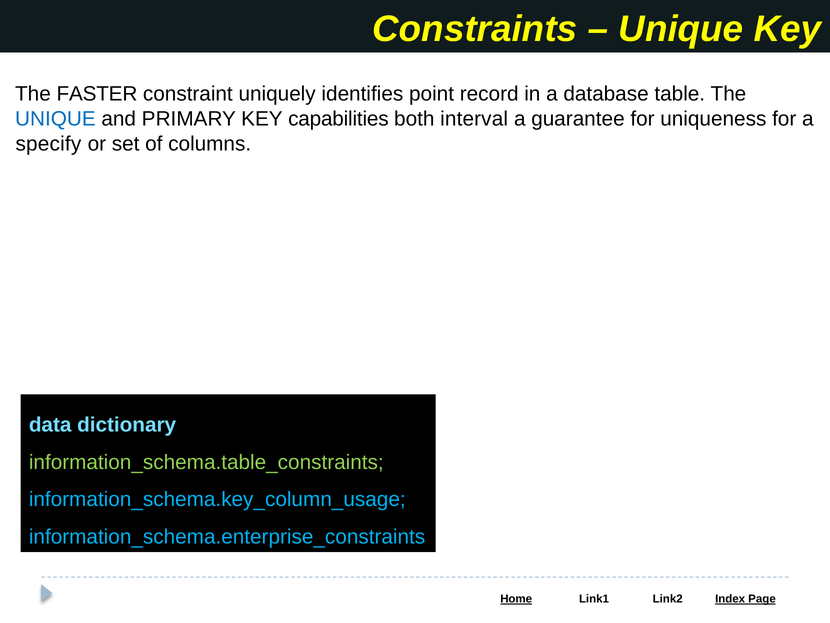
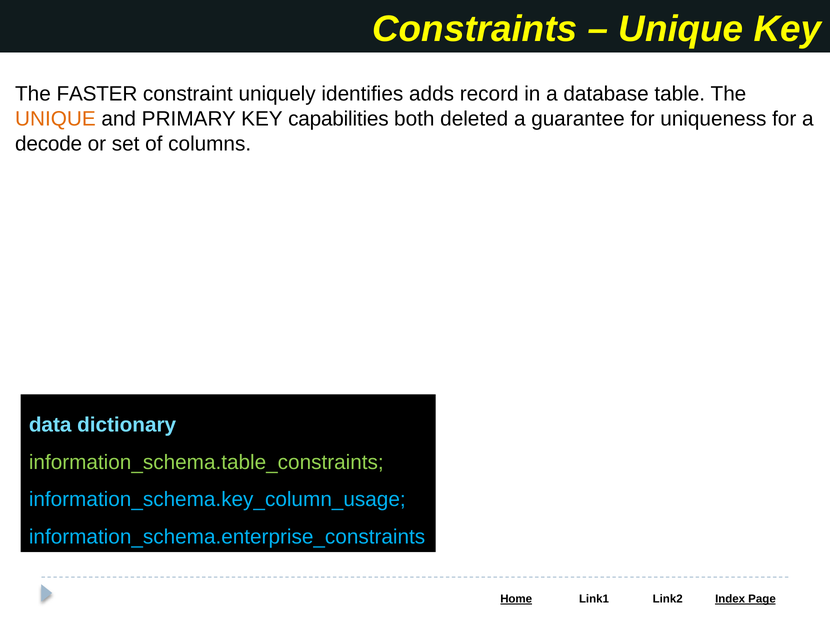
point: point -> adds
UNIQUE at (55, 119) colour: blue -> orange
interval: interval -> deleted
specify: specify -> decode
